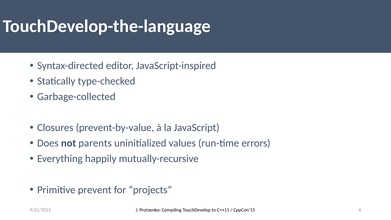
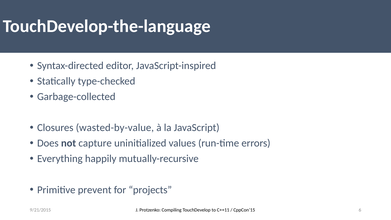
prevent-by-value: prevent-by-value -> wasted-by-value
parents: parents -> capture
